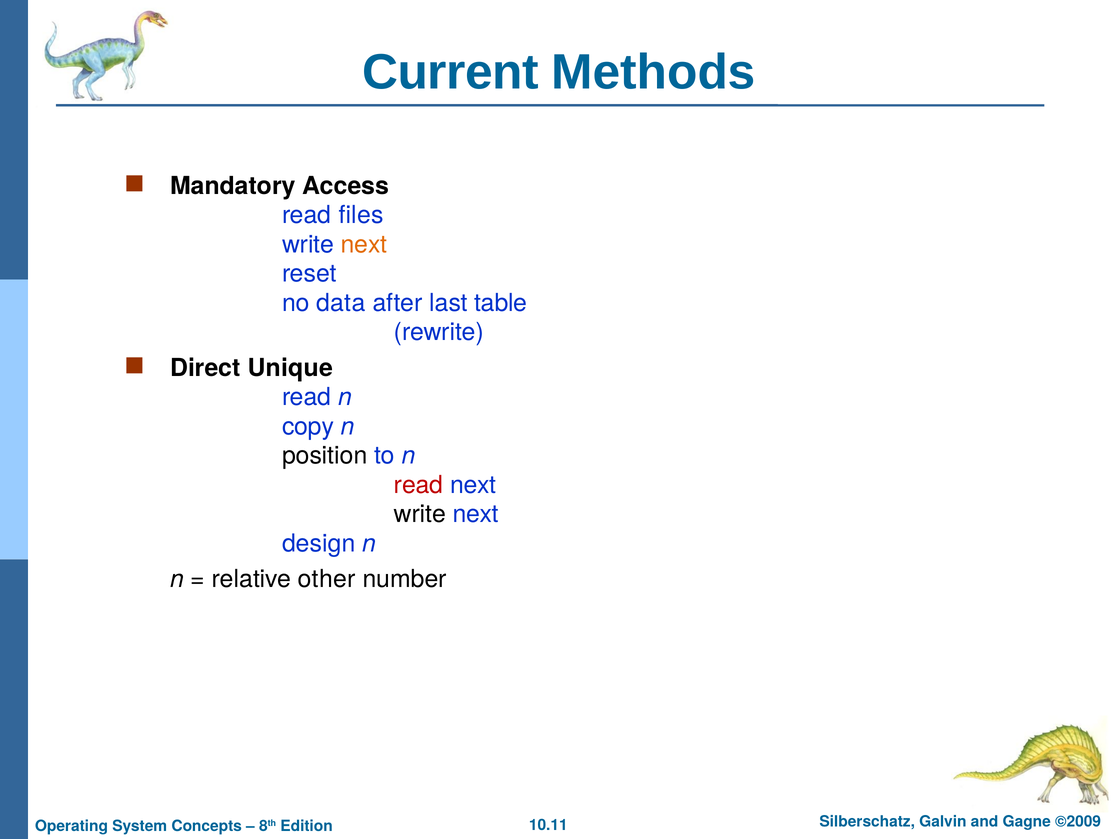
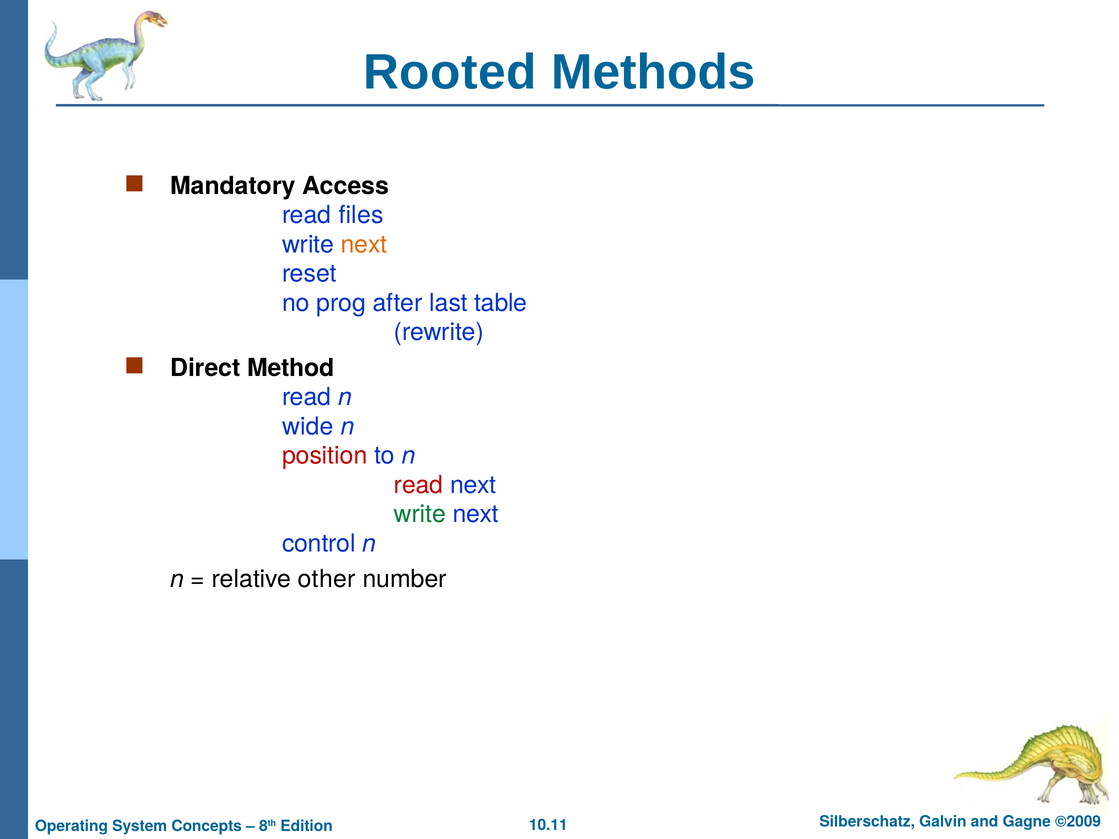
Current: Current -> Rooted
data: data -> prog
Unique: Unique -> Method
copy: copy -> wide
position colour: black -> red
write at (420, 514) colour: black -> green
design: design -> control
